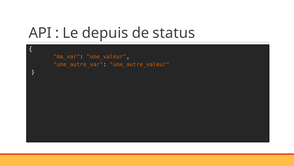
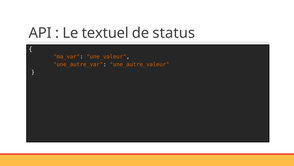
depuis: depuis -> textuel
